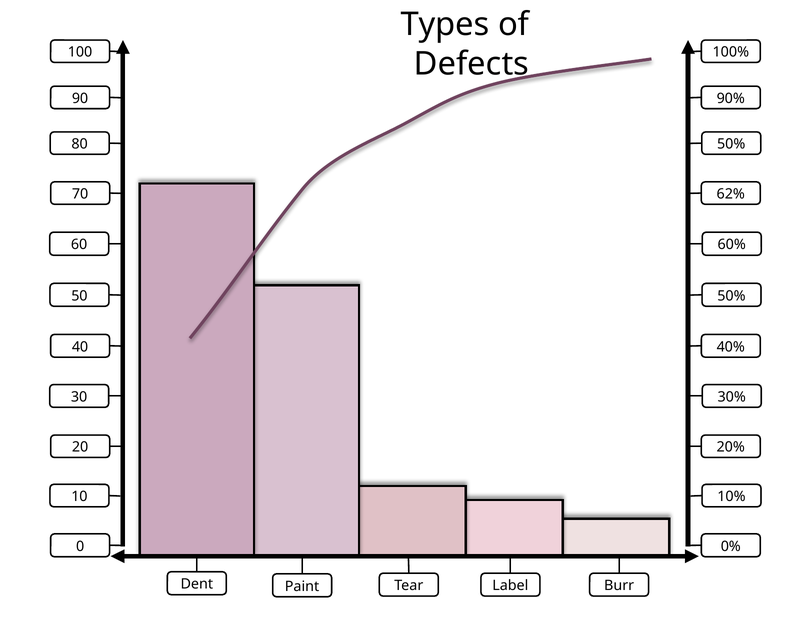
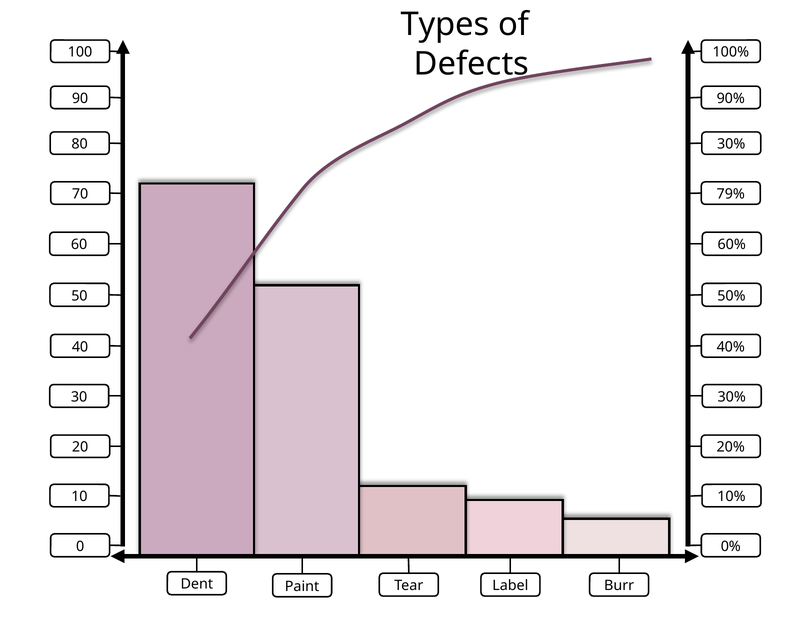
50% at (731, 144): 50% -> 30%
62%: 62% -> 79%
